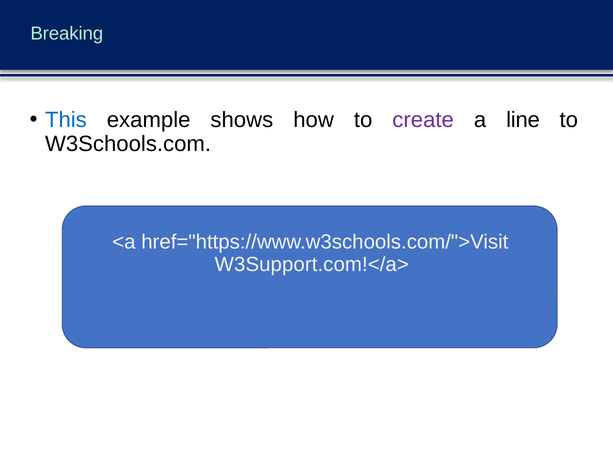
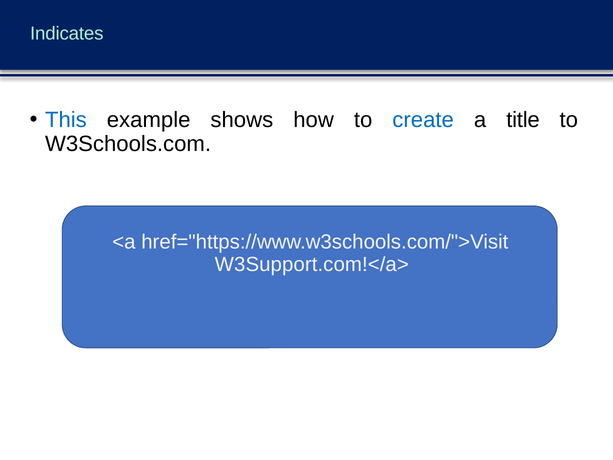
Breaking: Breaking -> Indicates
create colour: purple -> blue
line: line -> title
